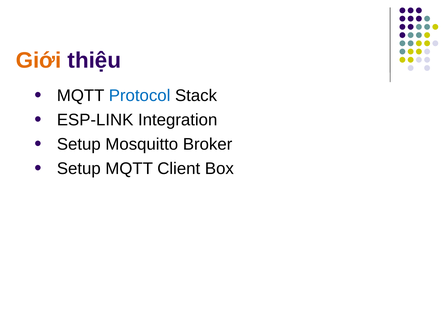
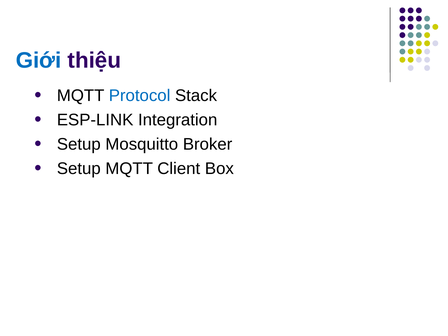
Giới colour: orange -> blue
